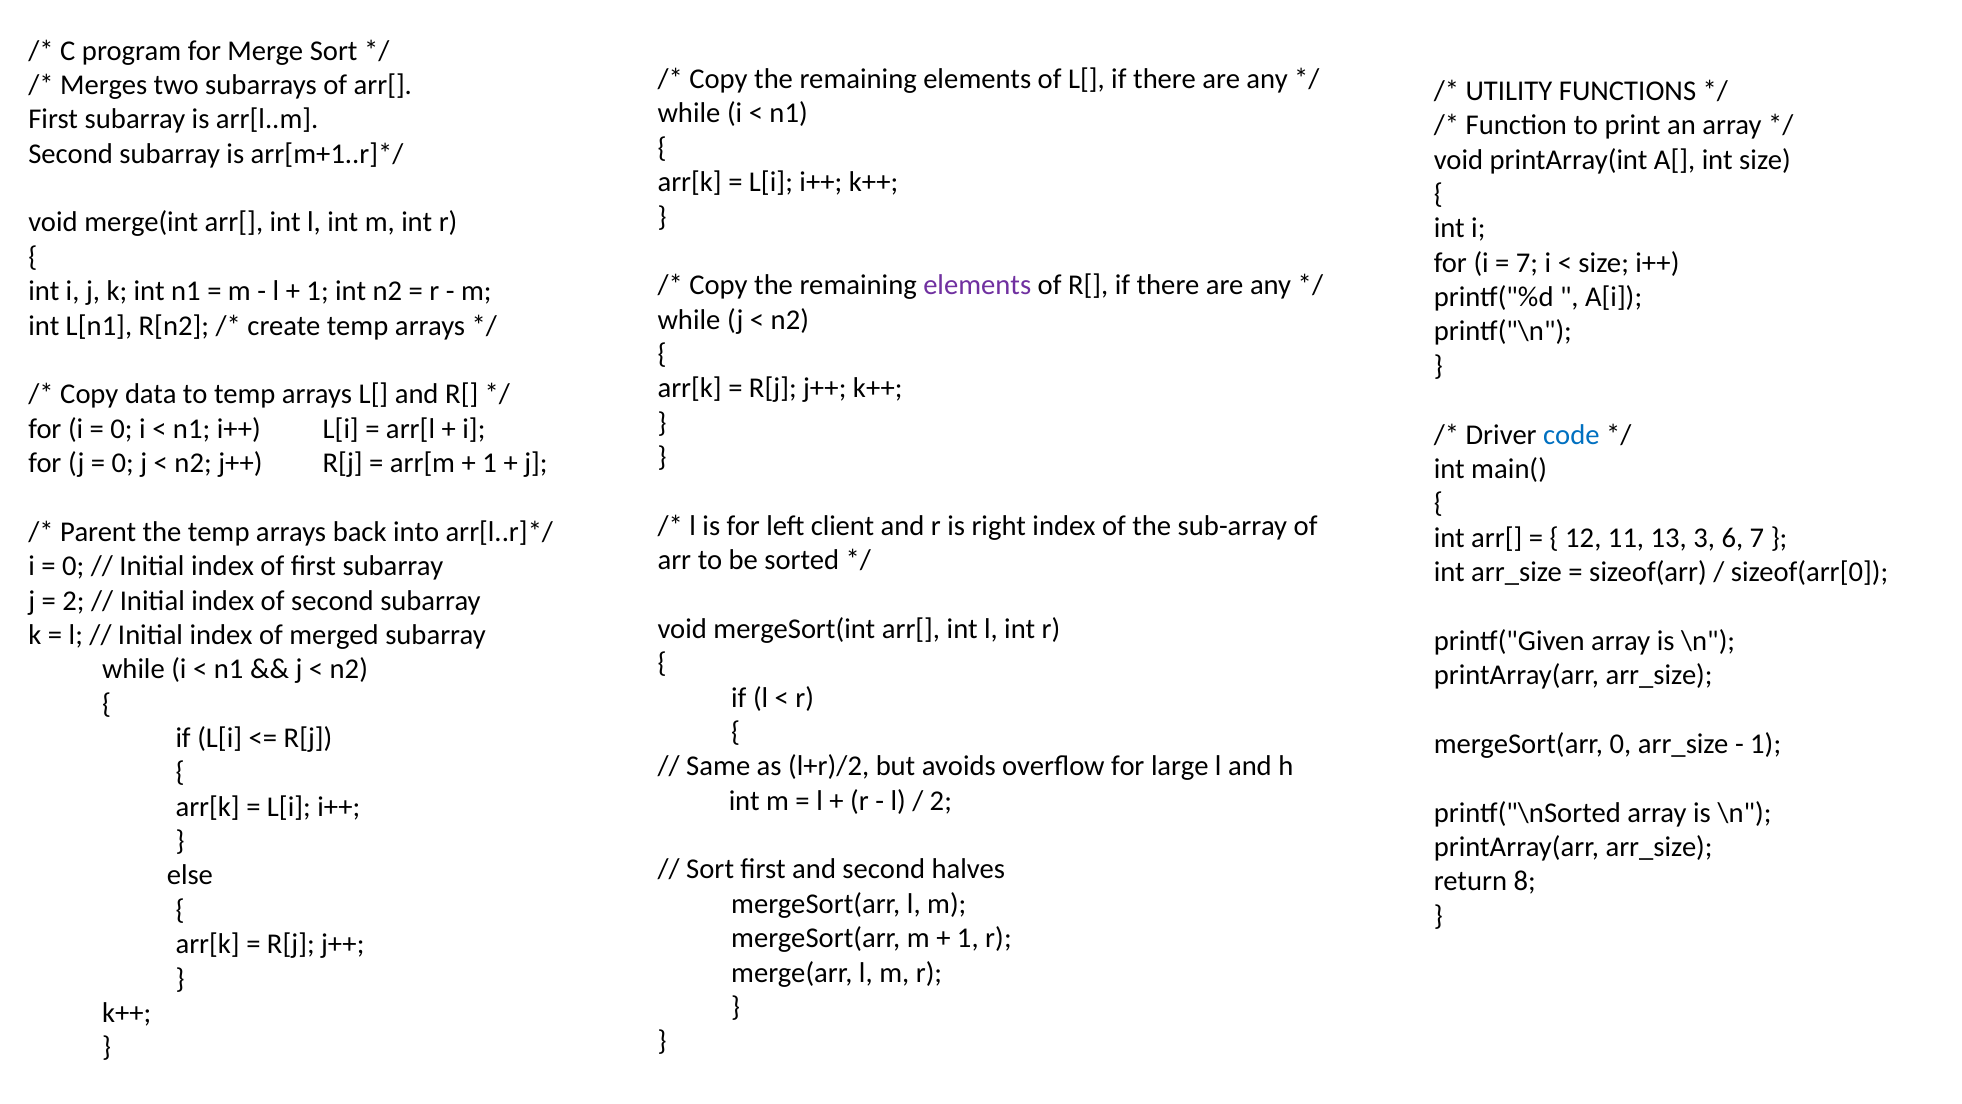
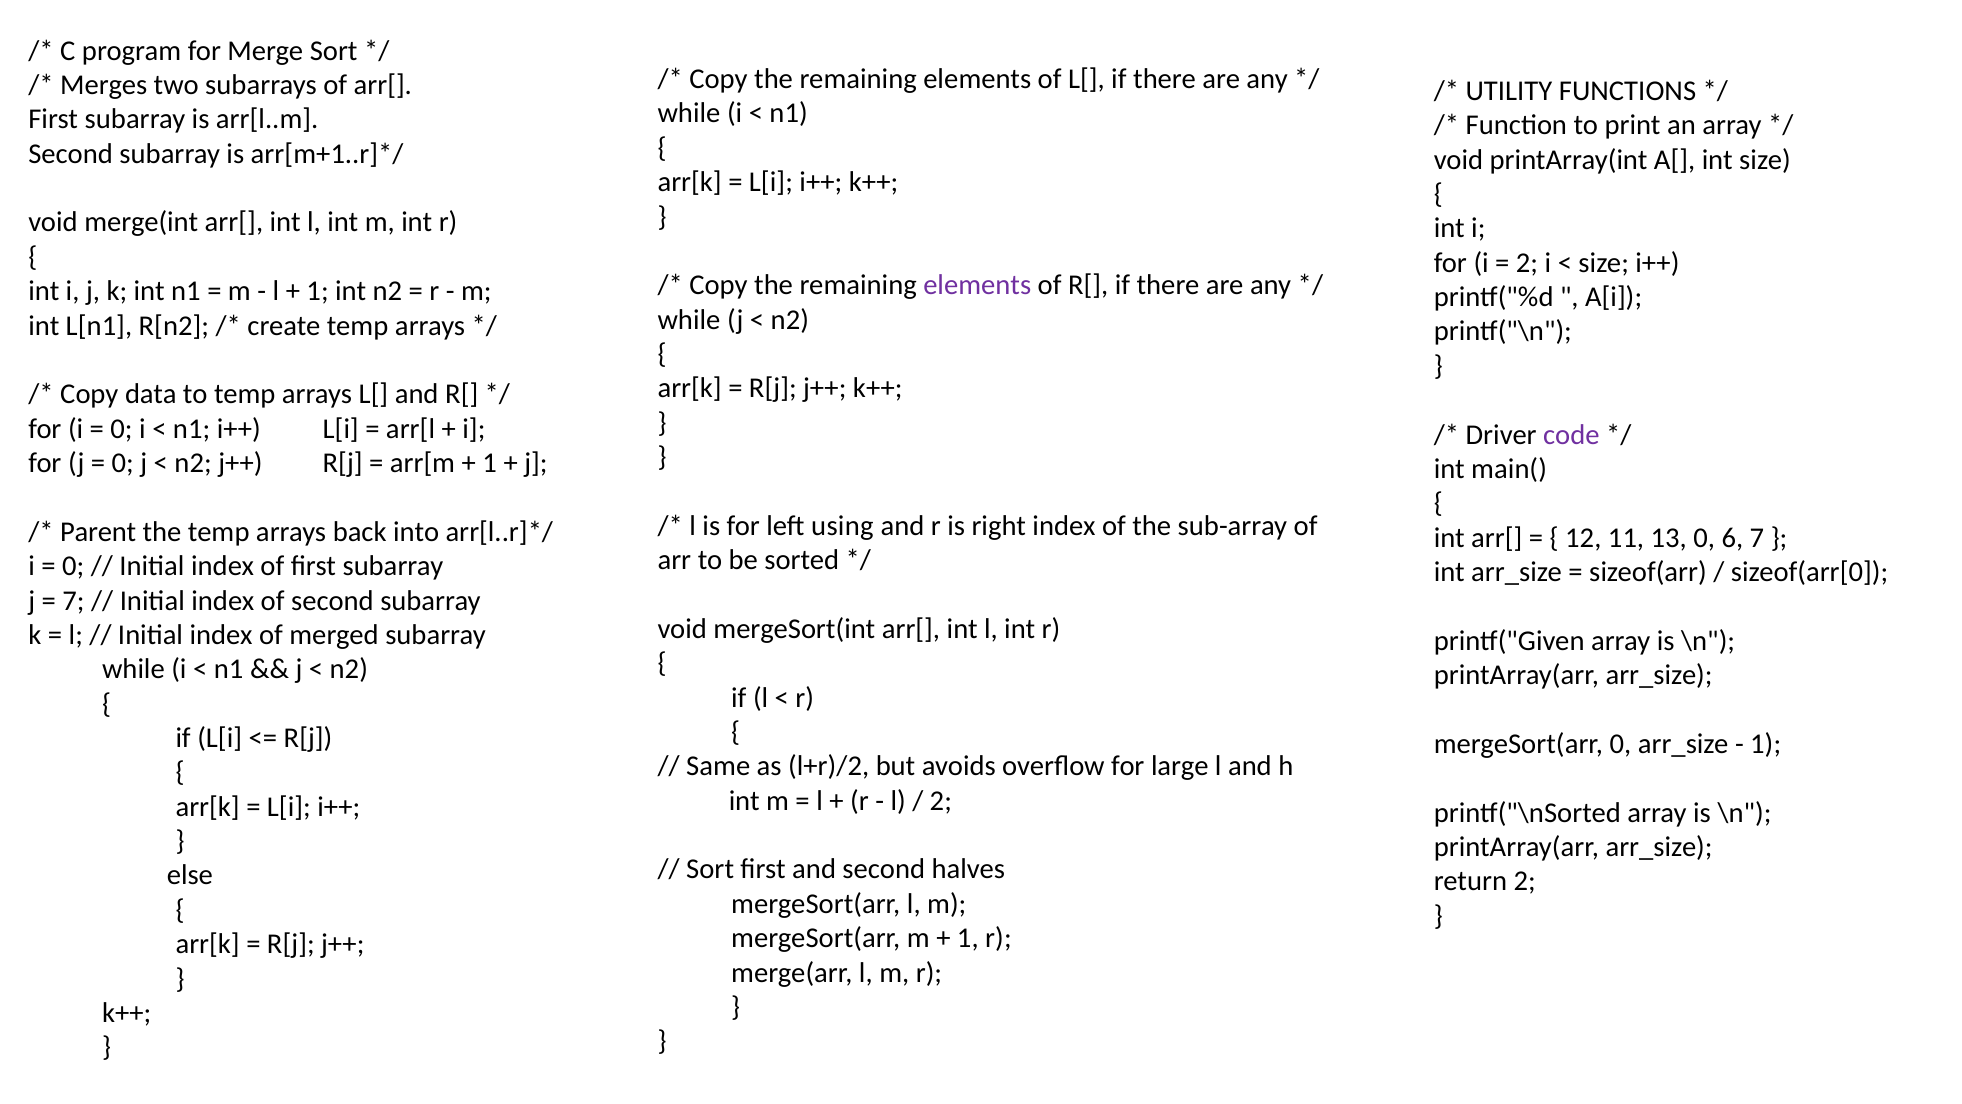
7 at (1527, 263): 7 -> 2
code colour: blue -> purple
client: client -> using
13 3: 3 -> 0
2 at (74, 600): 2 -> 7
return 8: 8 -> 2
